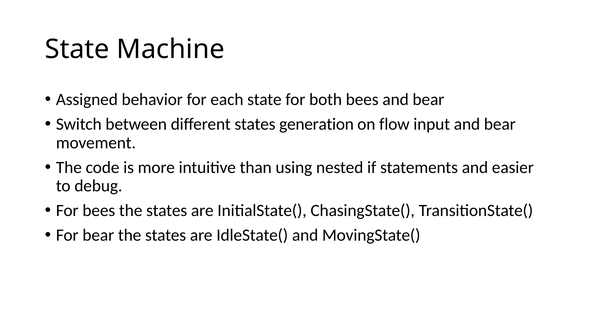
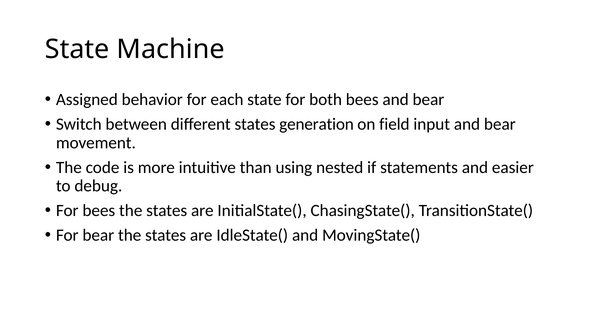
flow: flow -> field
